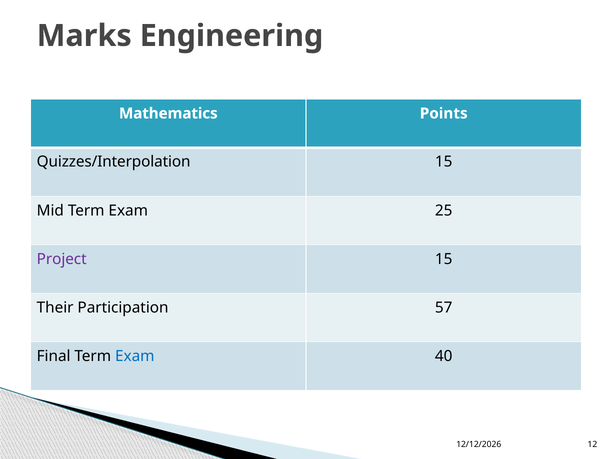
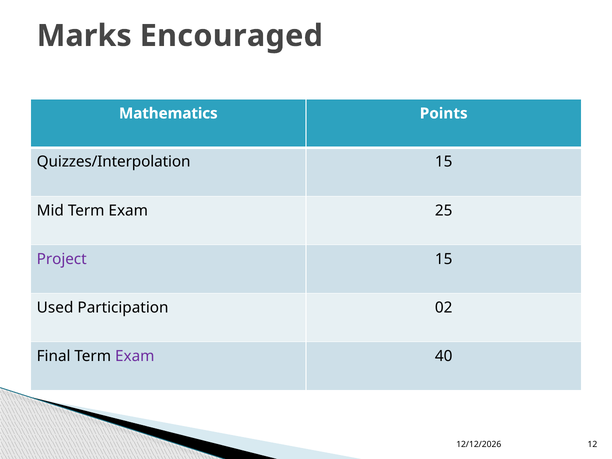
Engineering: Engineering -> Encouraged
Their: Their -> Used
57: 57 -> 02
Exam at (135, 356) colour: blue -> purple
